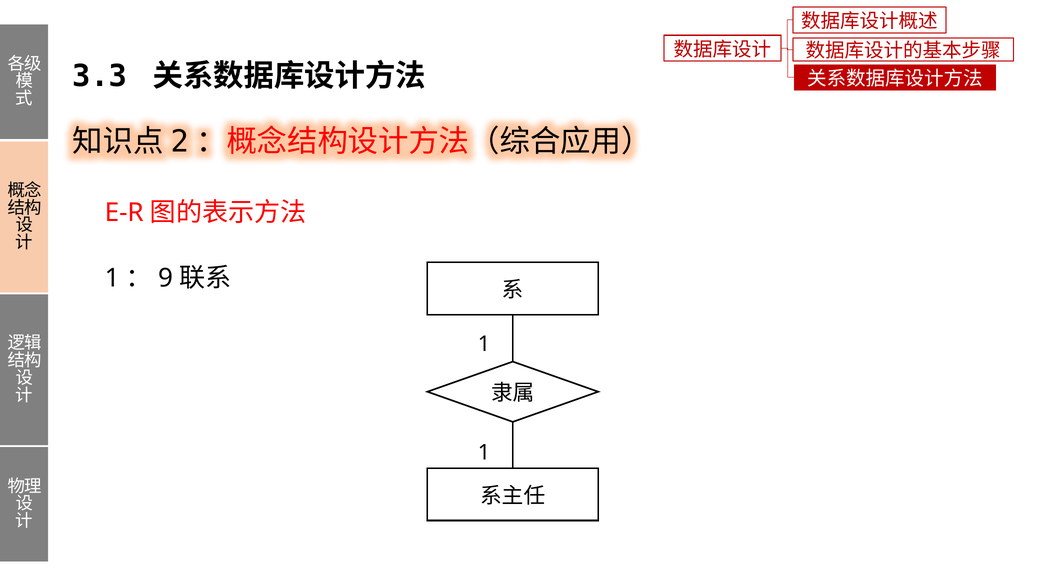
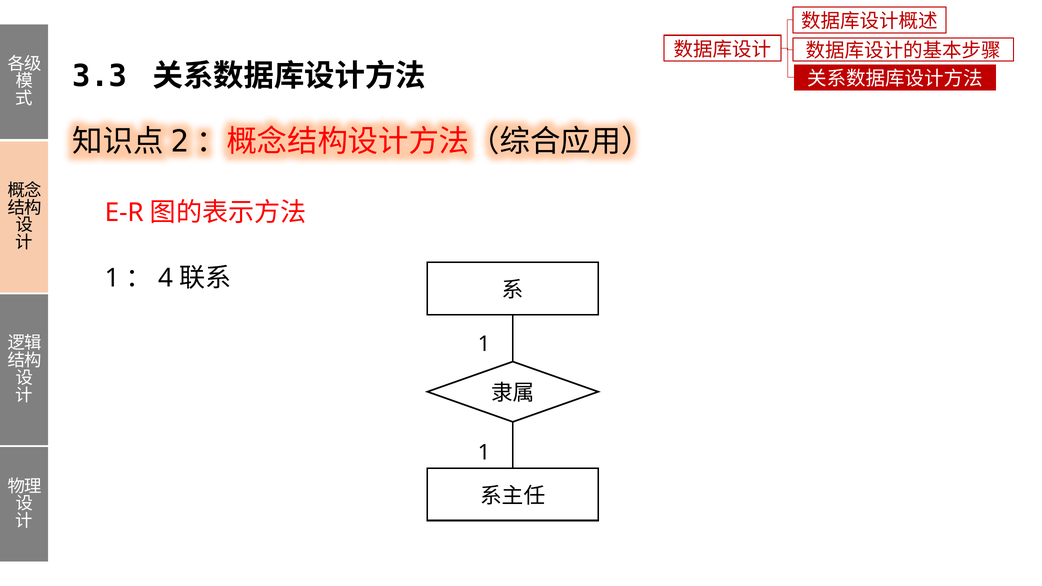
9: 9 -> 4
